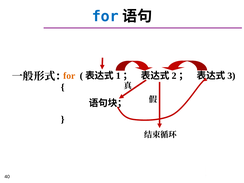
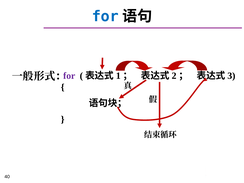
for at (69, 76) colour: orange -> purple
